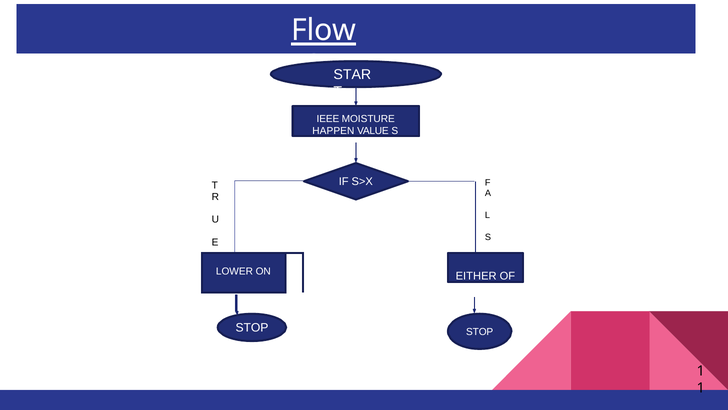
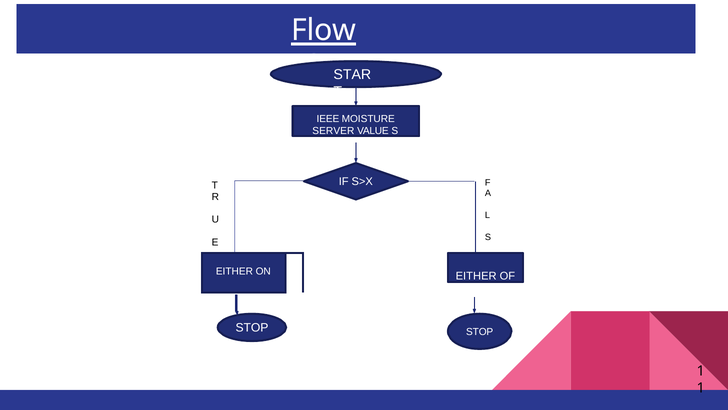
HAPPEN: HAPPEN -> SERVER
LOWER at (234, 271): LOWER -> EITHER
